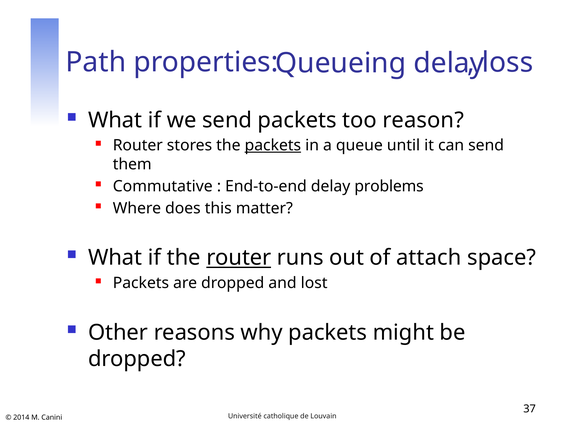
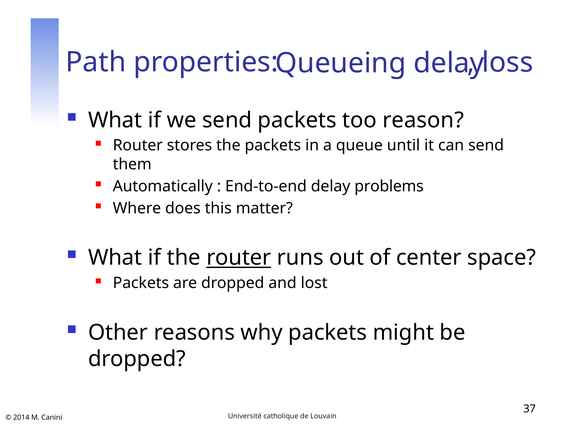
packets at (273, 145) underline: present -> none
Commutative: Commutative -> Automatically
attach: attach -> center
